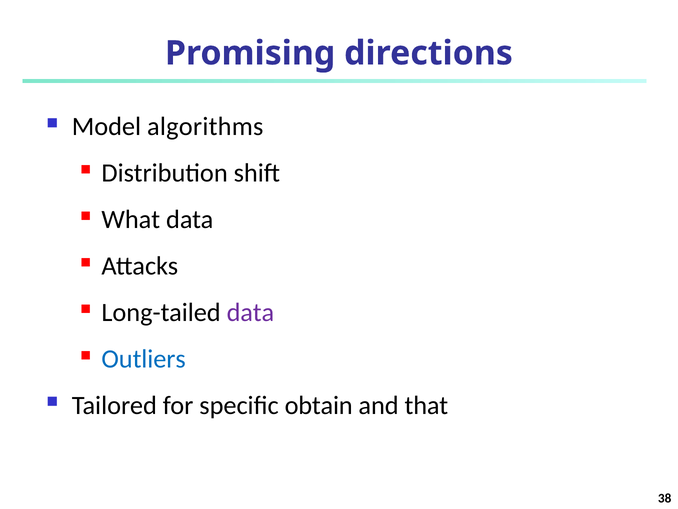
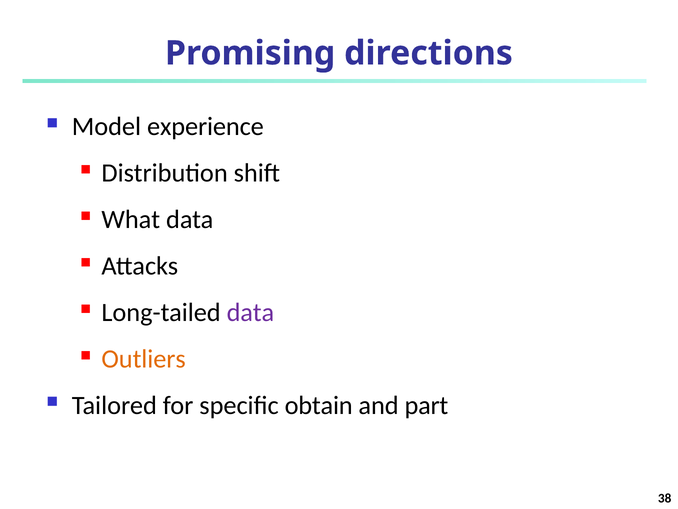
algorithms: algorithms -> experience
Outliers colour: blue -> orange
that: that -> part
